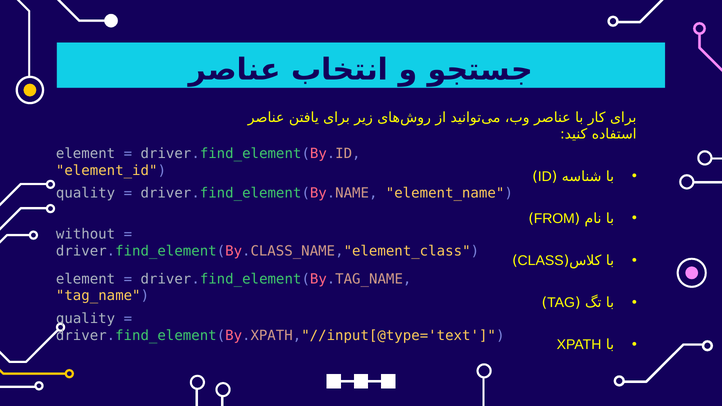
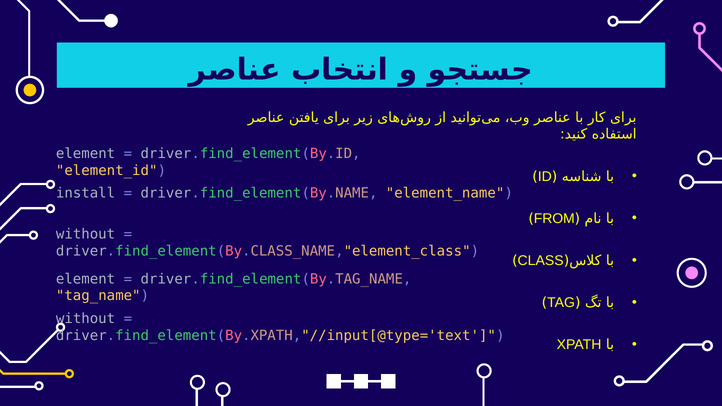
quality at (86, 193): quality -> install
quality at (86, 319): quality -> without
